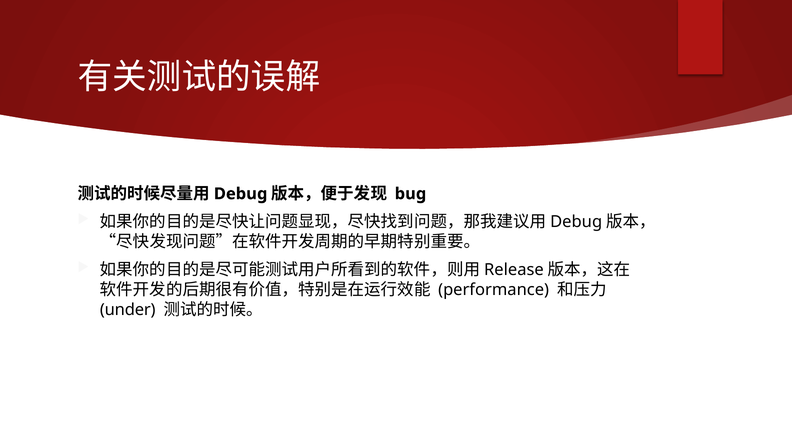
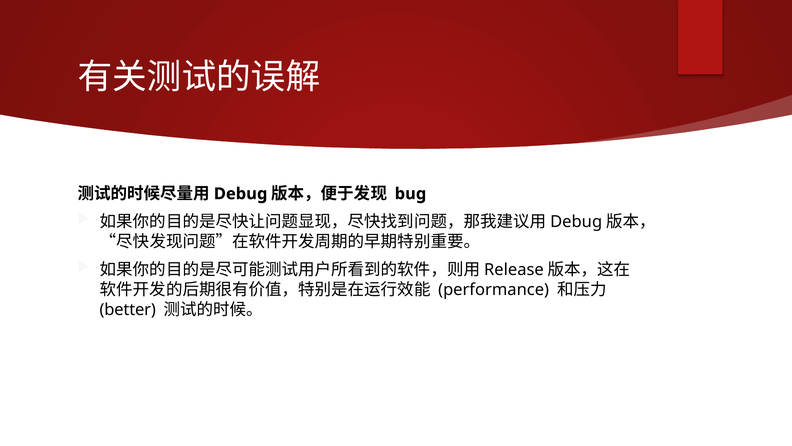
under: under -> better
